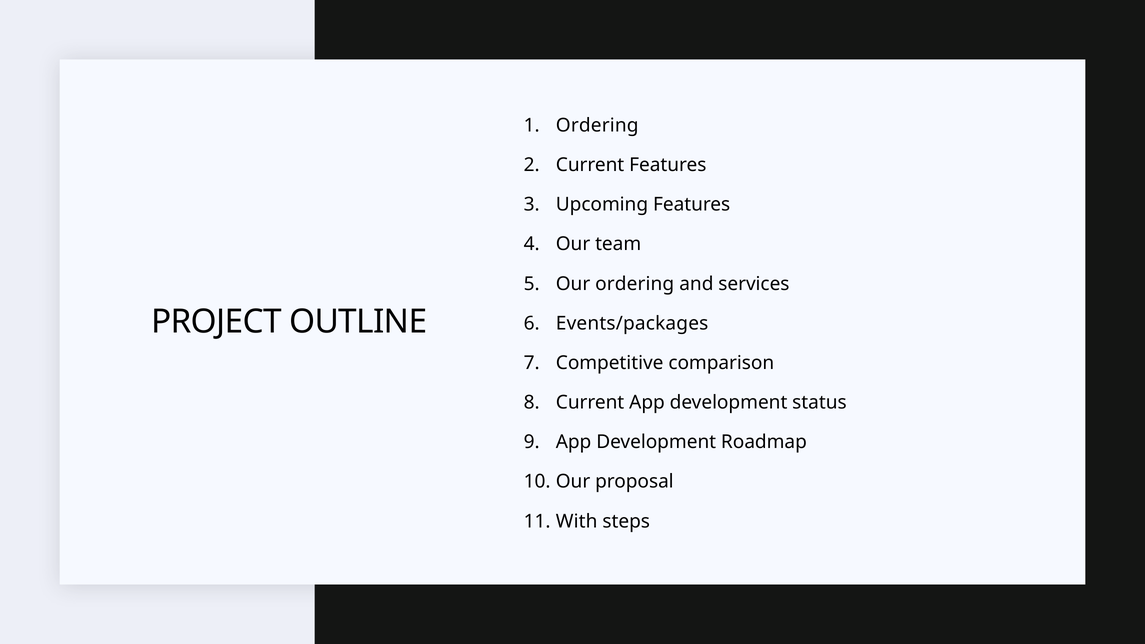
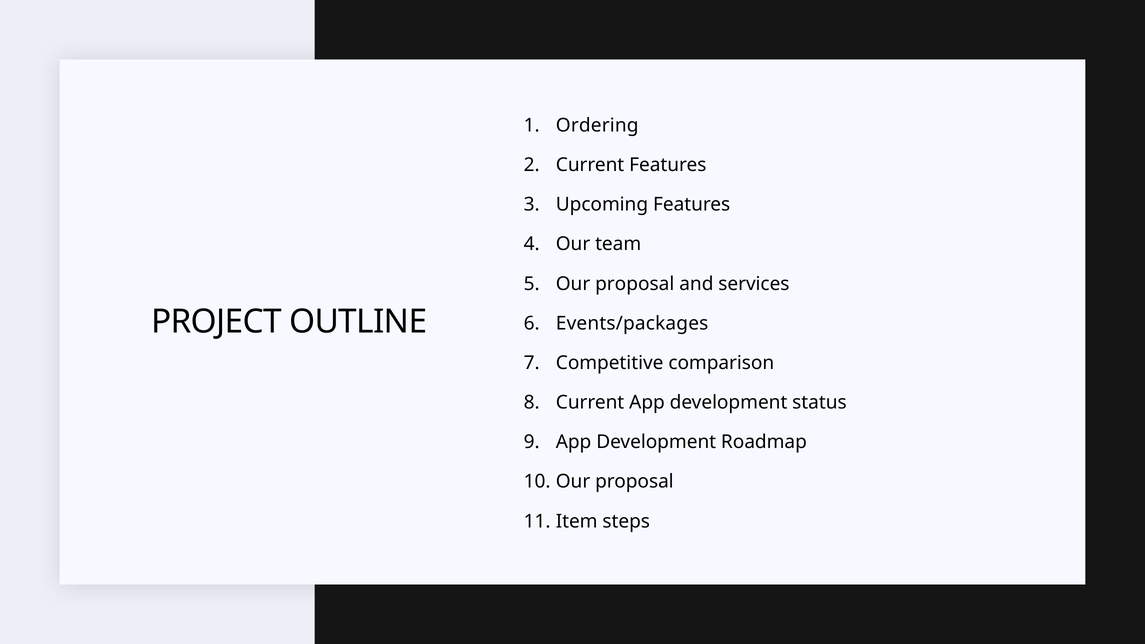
ordering at (635, 284): ordering -> proposal
With: With -> Item
